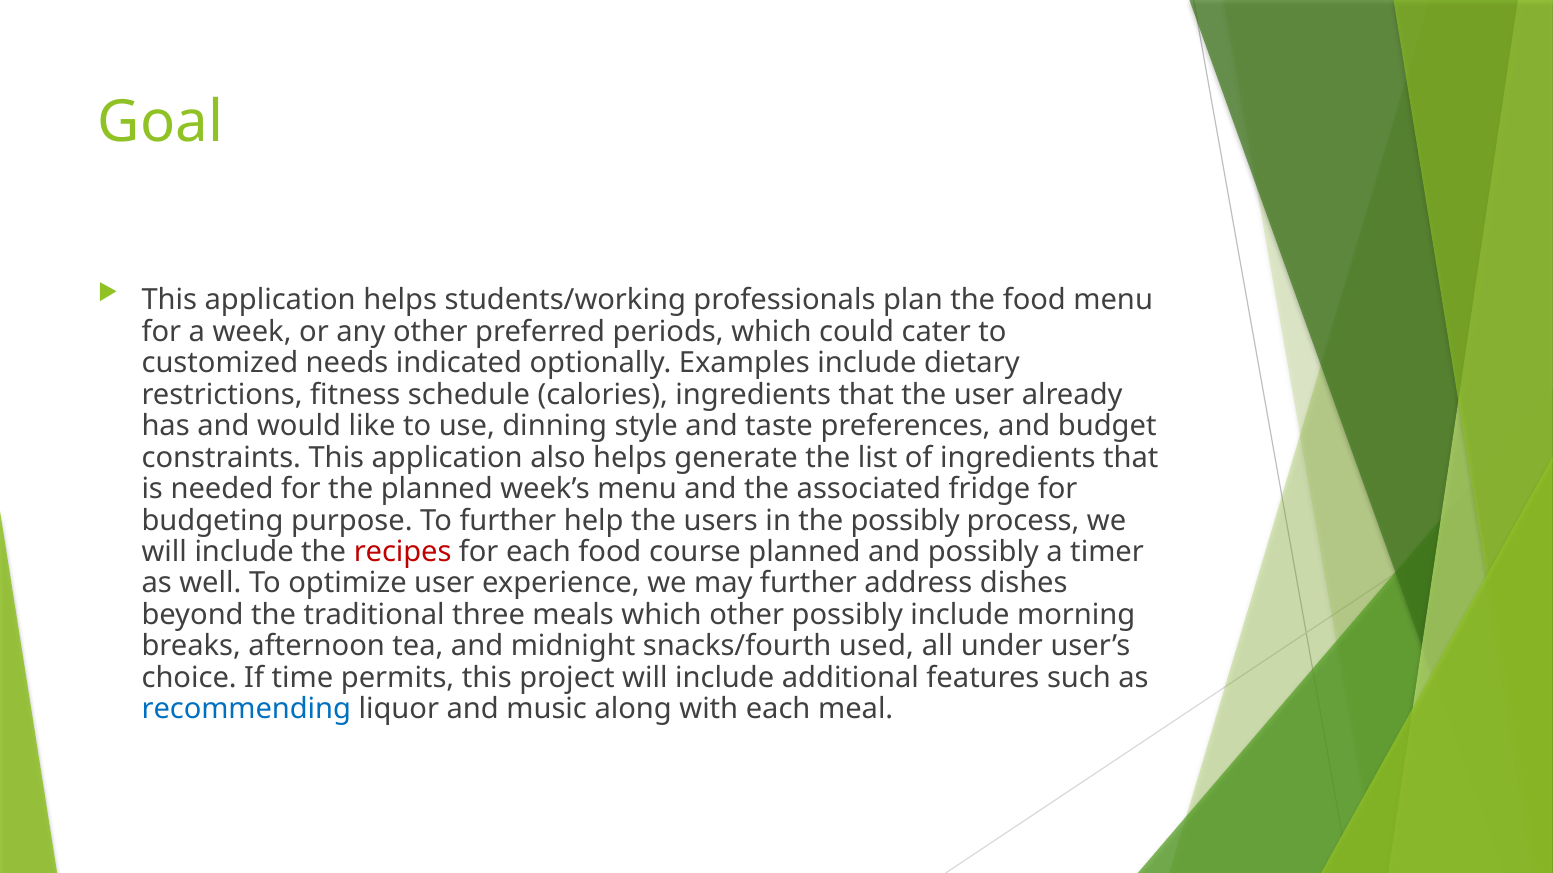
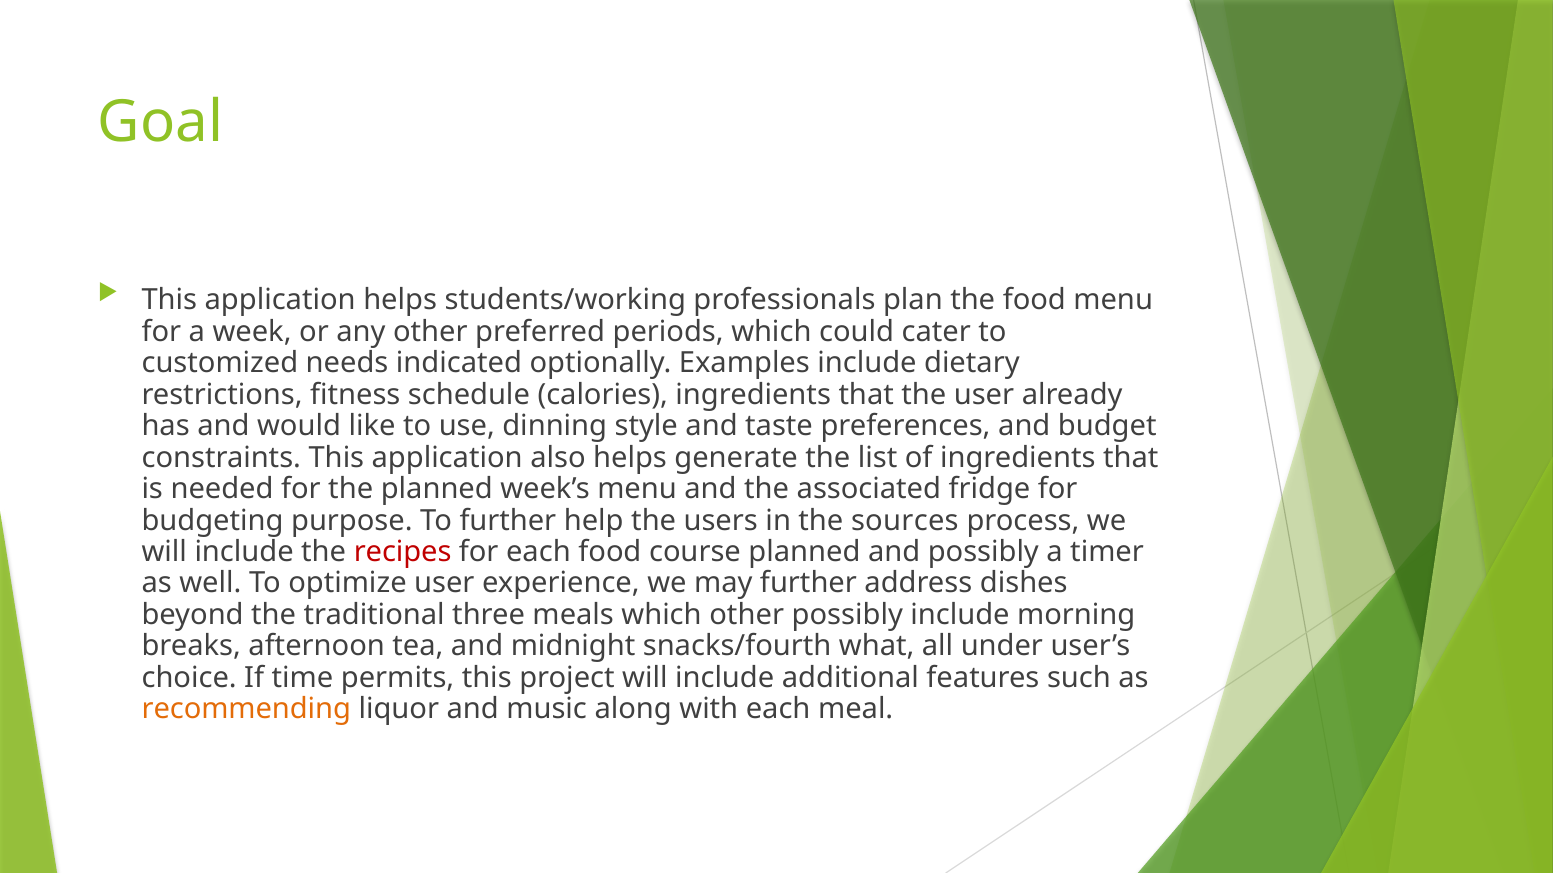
the possibly: possibly -> sources
used: used -> what
recommending colour: blue -> orange
